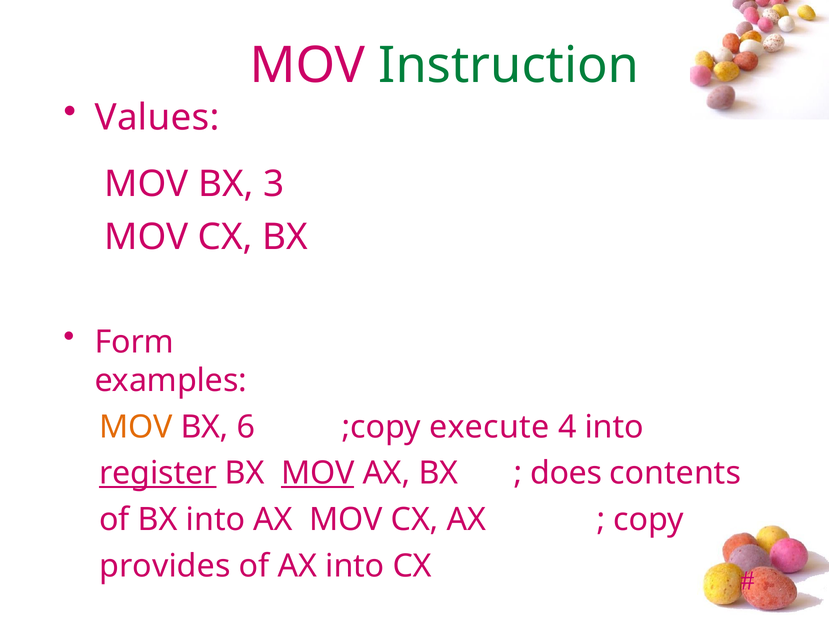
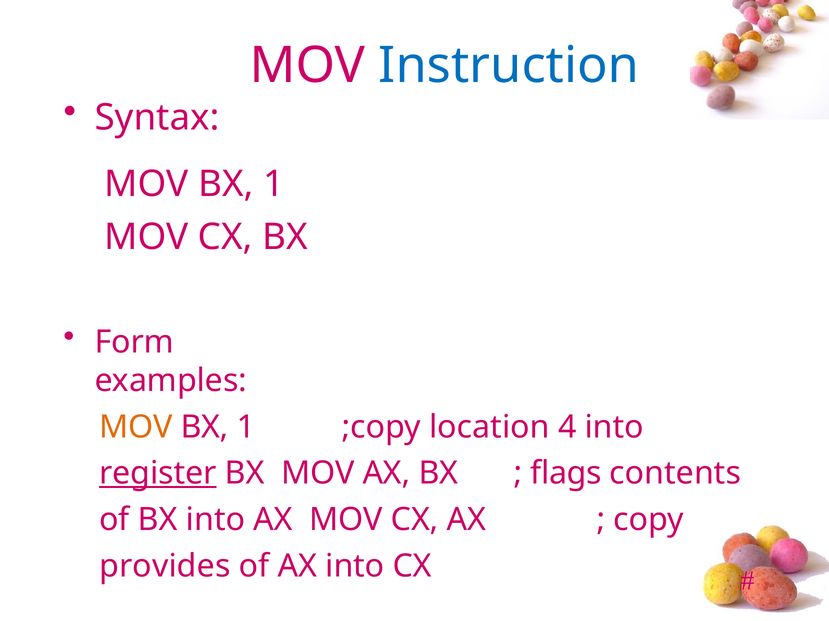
Instruction colour: green -> blue
Values: Values -> Syntax
3 at (274, 184): 3 -> 1
6 at (246, 427): 6 -> 1
execute: execute -> location
MOV at (318, 474) underline: present -> none
does: does -> flags
